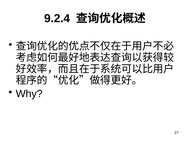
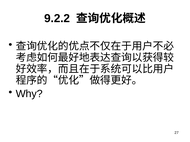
9.2.4: 9.2.4 -> 9.2.2
